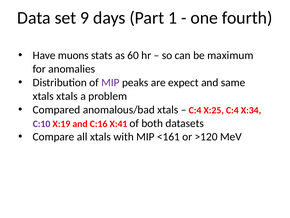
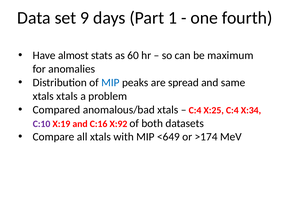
muons: muons -> almost
MIP at (110, 82) colour: purple -> blue
expect: expect -> spread
X:41: X:41 -> X:92
<161: <161 -> <649
>120: >120 -> >174
